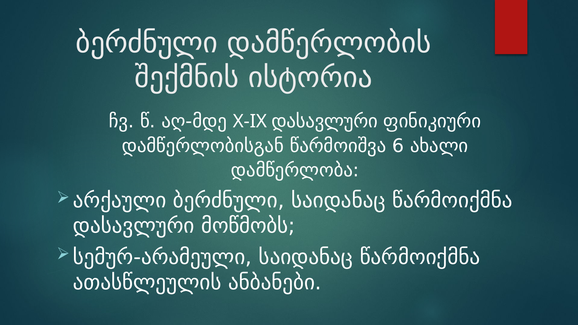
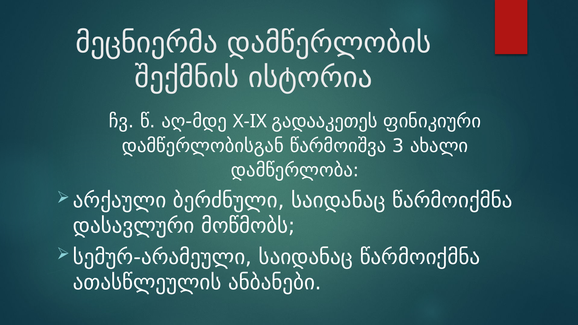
ბერძნული at (147, 43): ბერძნული -> მეცნიერმა
X-IX დასავლური: დასავლური -> გადააკეთეს
6: 6 -> 3
